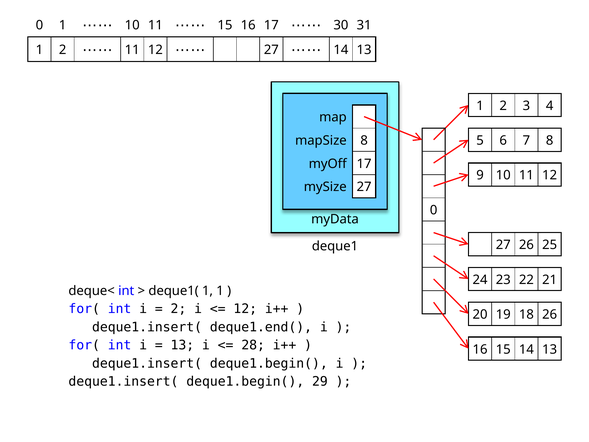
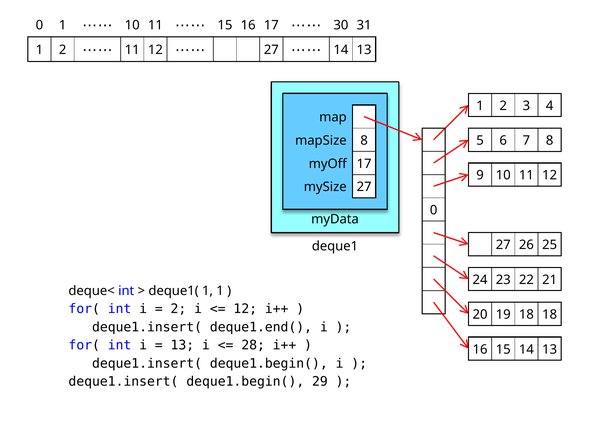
18 26: 26 -> 18
